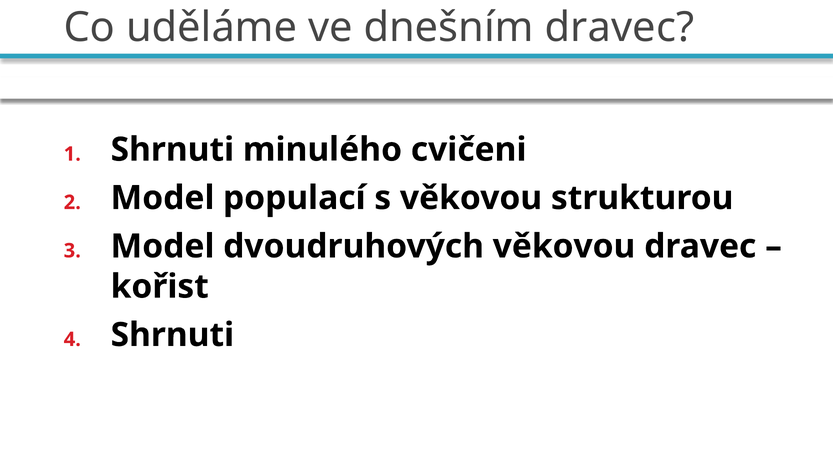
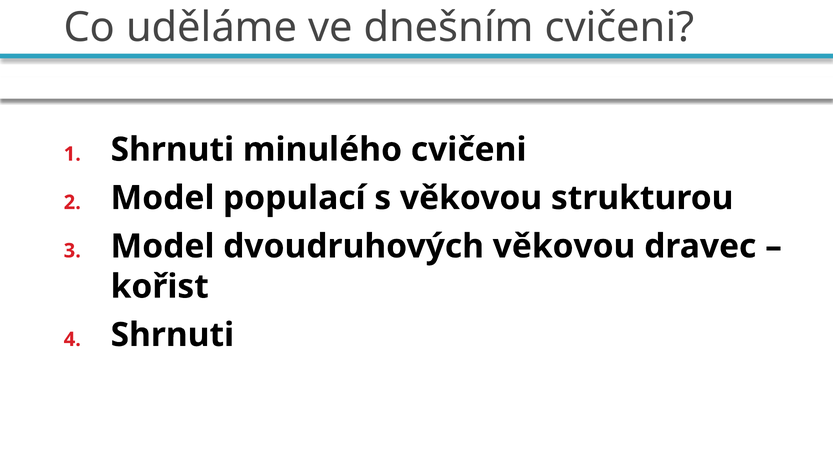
dnešním dravec: dravec -> cvičeni
